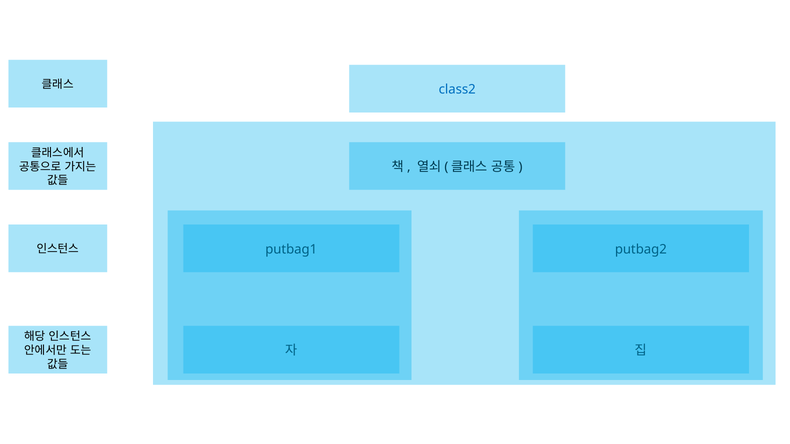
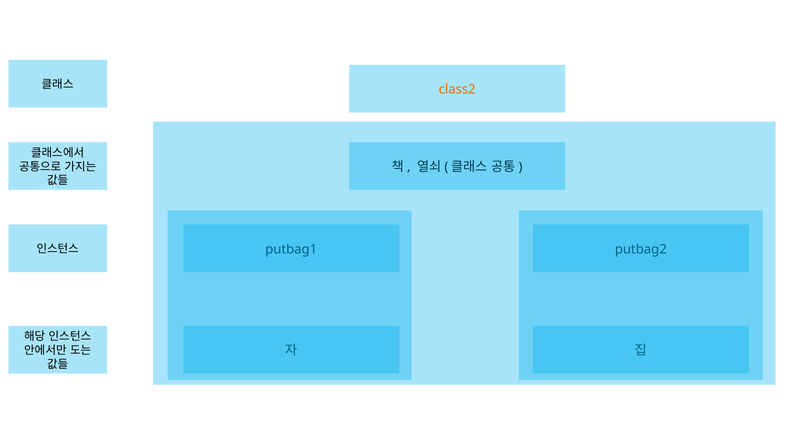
class2 colour: blue -> orange
